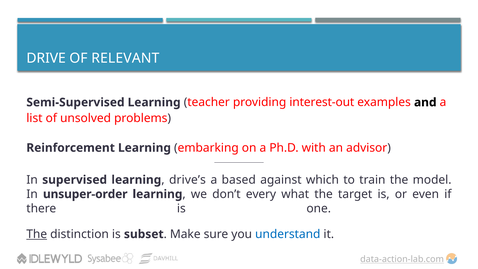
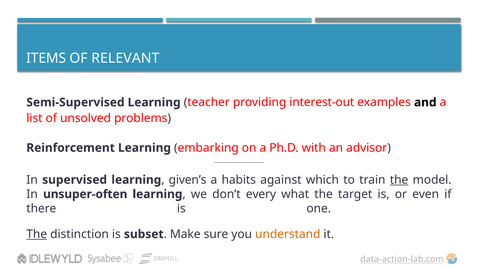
DRIVE: DRIVE -> ITEMS
drive’s: drive’s -> given’s
based: based -> habits
the at (399, 180) underline: none -> present
unsuper-order: unsuper-order -> unsuper-often
understand colour: blue -> orange
